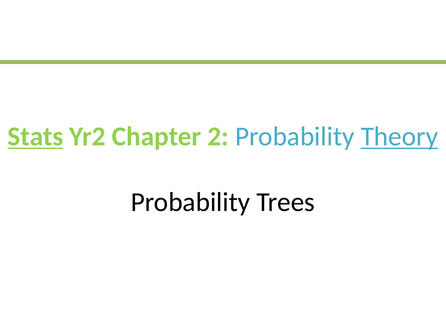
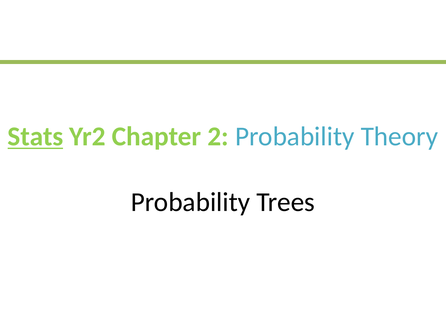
Theory underline: present -> none
